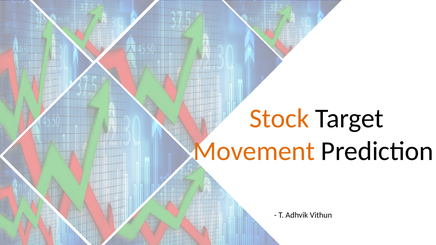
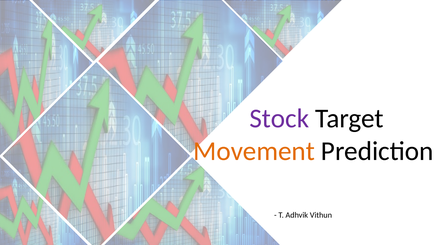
Stock colour: orange -> purple
